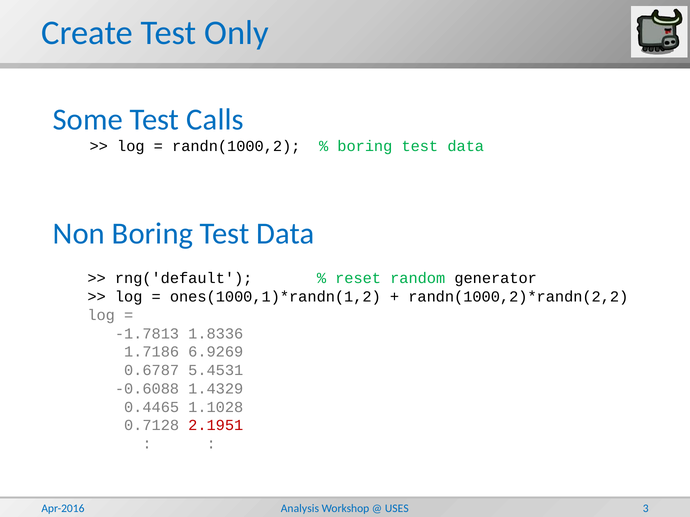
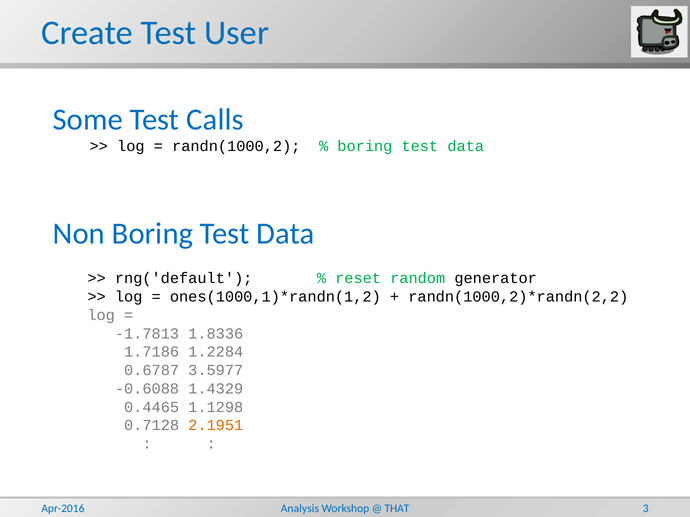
Only: Only -> User
6.9269: 6.9269 -> 1.2284
5.4531: 5.4531 -> 3.5977
1.1028: 1.1028 -> 1.1298
2.1951 colour: red -> orange
USES: USES -> THAT
